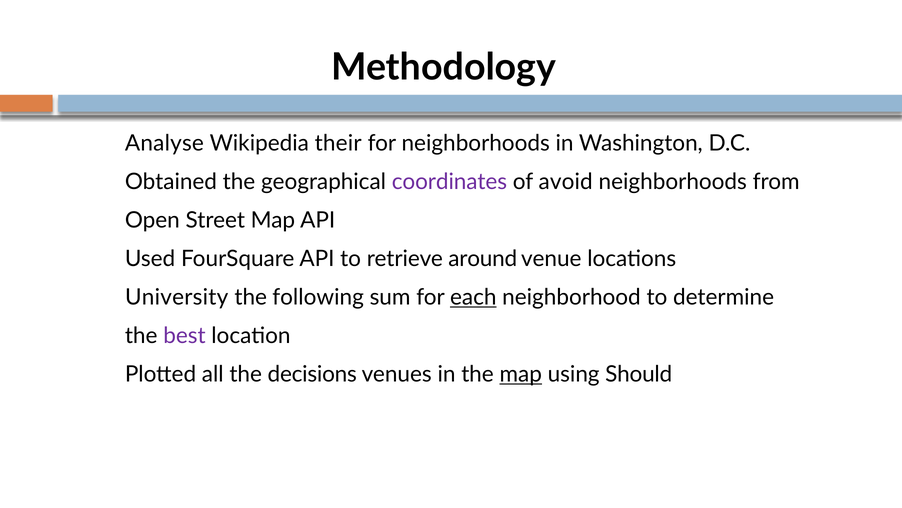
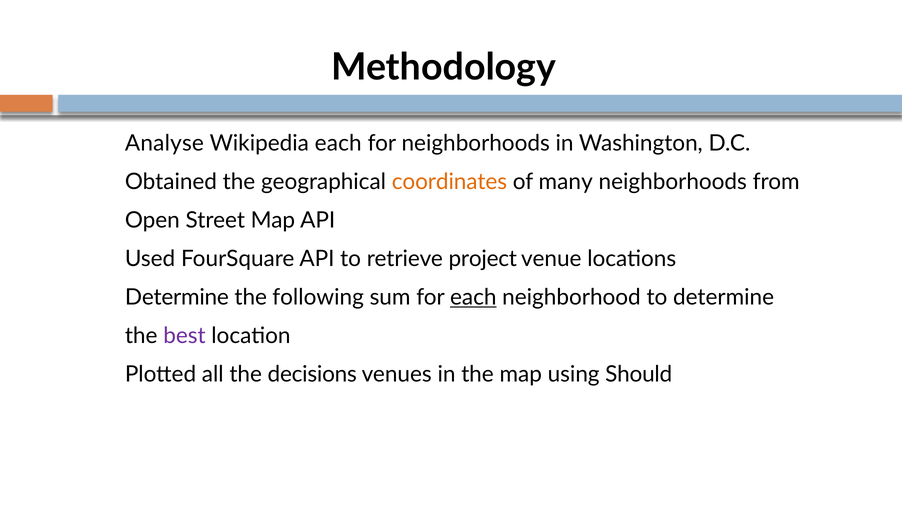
Wikipedia their: their -> each
coordinates colour: purple -> orange
avoid: avoid -> many
around: around -> project
University at (177, 297): University -> Determine
map at (521, 374) underline: present -> none
